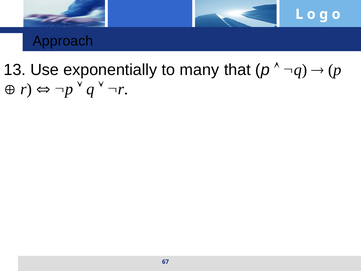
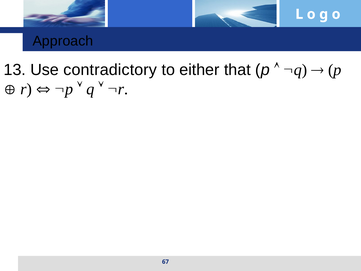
exponentially: exponentially -> contradictory
many: many -> either
